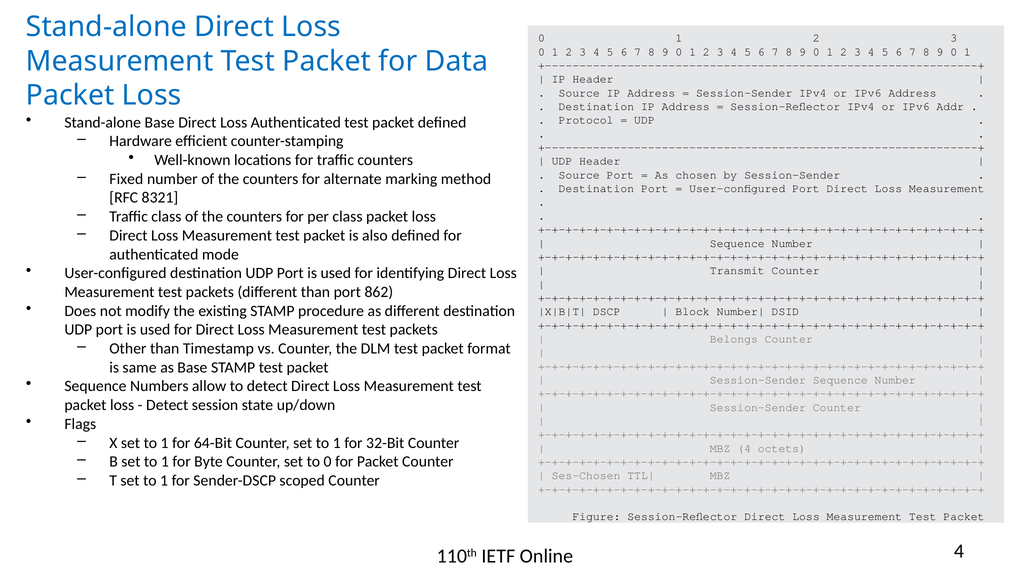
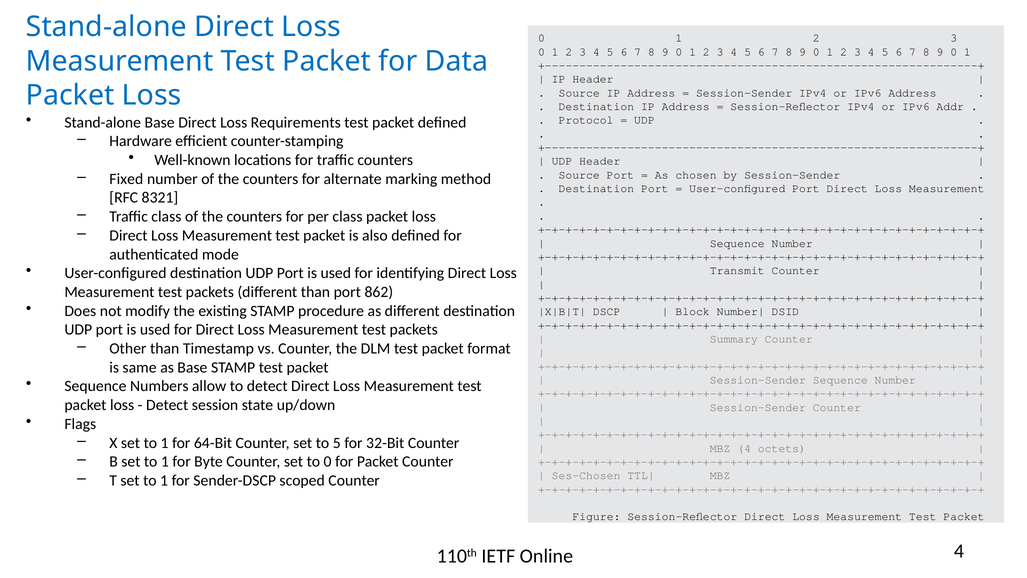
Loss Authenticated: Authenticated -> Requirements
Belongs: Belongs -> Summary
Counter set to 1: 1 -> 5
